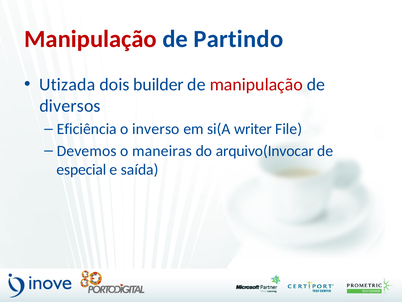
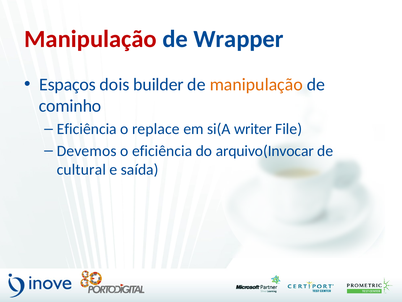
Partindo: Partindo -> Wrapper
Utizada: Utizada -> Espaços
manipulação at (256, 84) colour: red -> orange
diversos: diversos -> cominho
inverso: inverso -> replace
o maneiras: maneiras -> eficiência
especial: especial -> cultural
